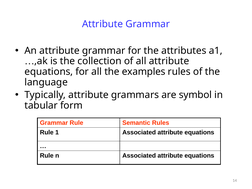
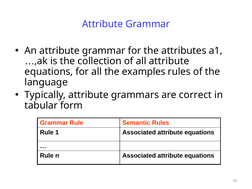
symbol: symbol -> correct
